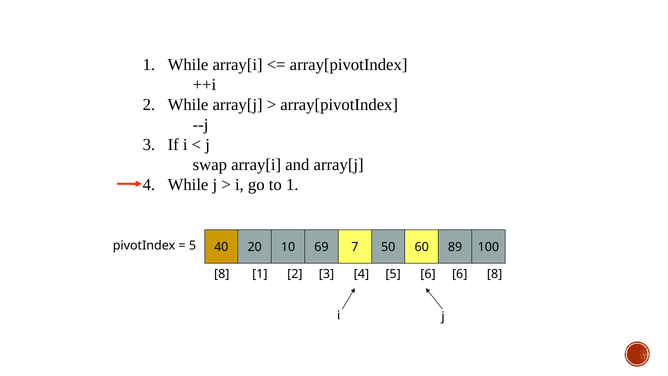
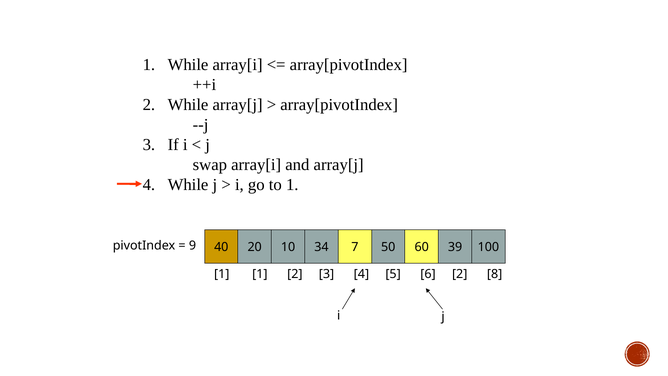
5 at (192, 245): 5 -> 9
69: 69 -> 34
89: 89 -> 39
8 at (222, 274): 8 -> 1
6 6: 6 -> 2
